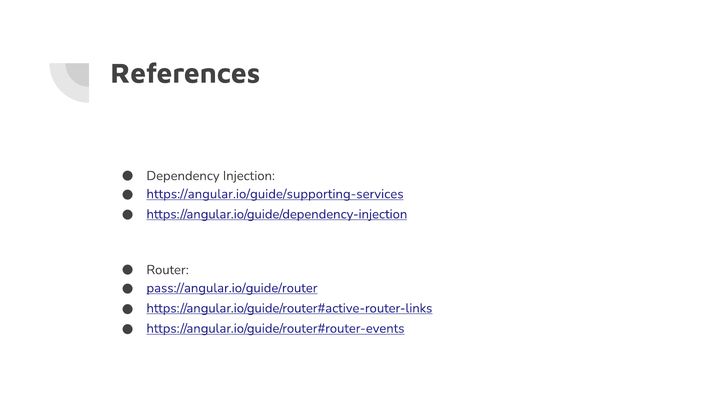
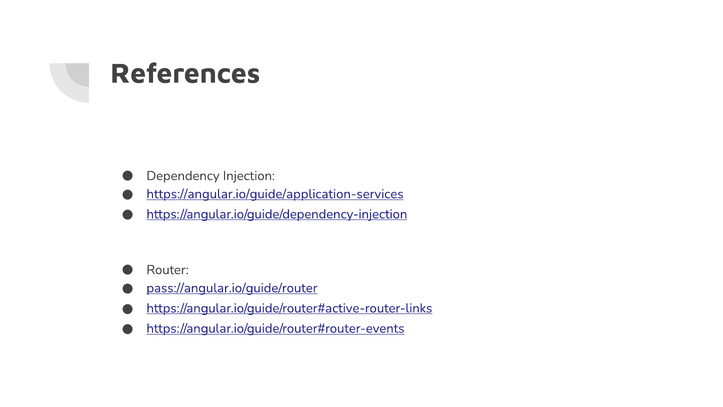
https://angular.io/guide/supporting-services: https://angular.io/guide/supporting-services -> https://angular.io/guide/application-services
